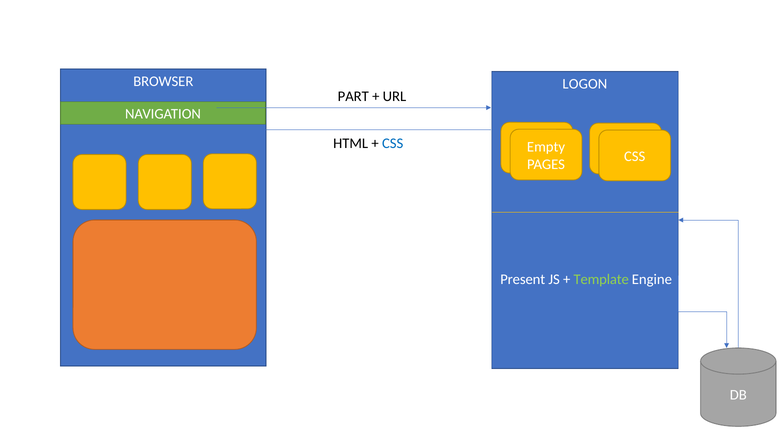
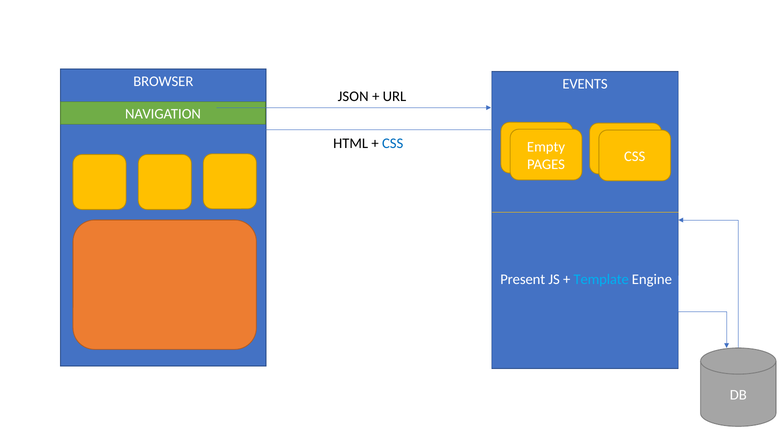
LOGON: LOGON -> EVENTS
PART: PART -> JSON
Template colour: light green -> light blue
